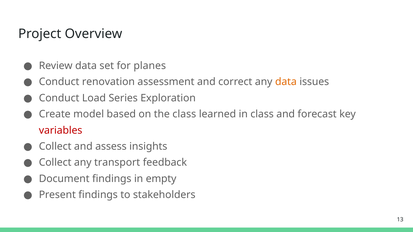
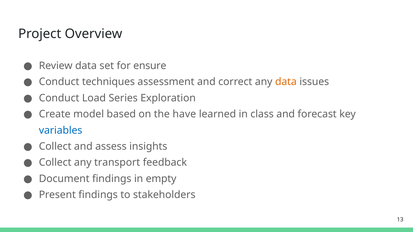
planes: planes -> ensure
renovation: renovation -> techniques
the class: class -> have
variables colour: red -> blue
